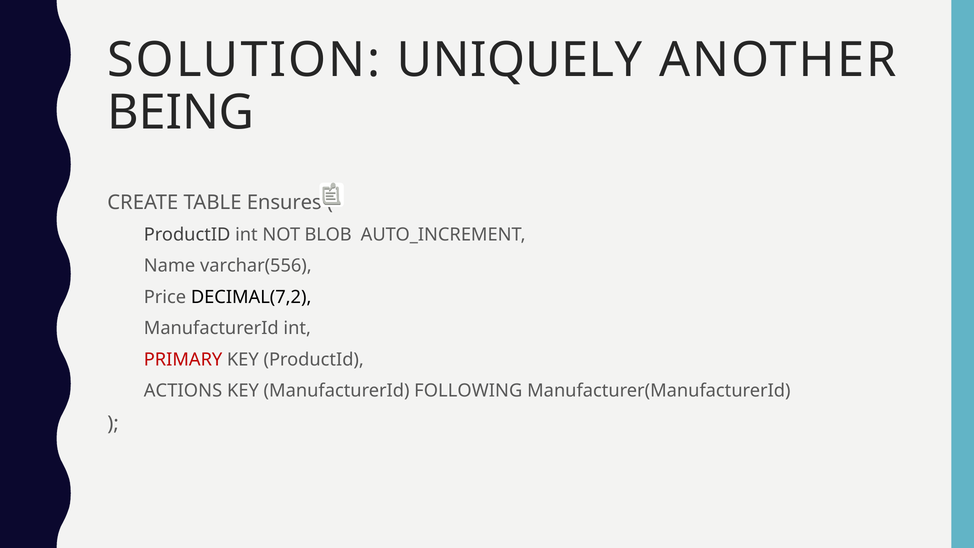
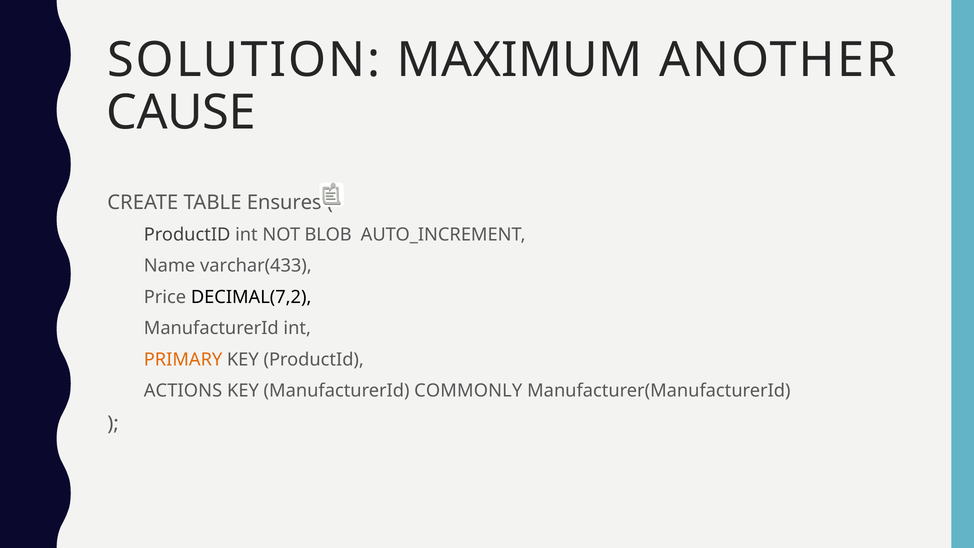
UNIQUELY: UNIQUELY -> MAXIMUM
BEING: BEING -> CAUSE
varchar(556: varchar(556 -> varchar(433
PRIMARY colour: red -> orange
FOLLOWING: FOLLOWING -> COMMONLY
